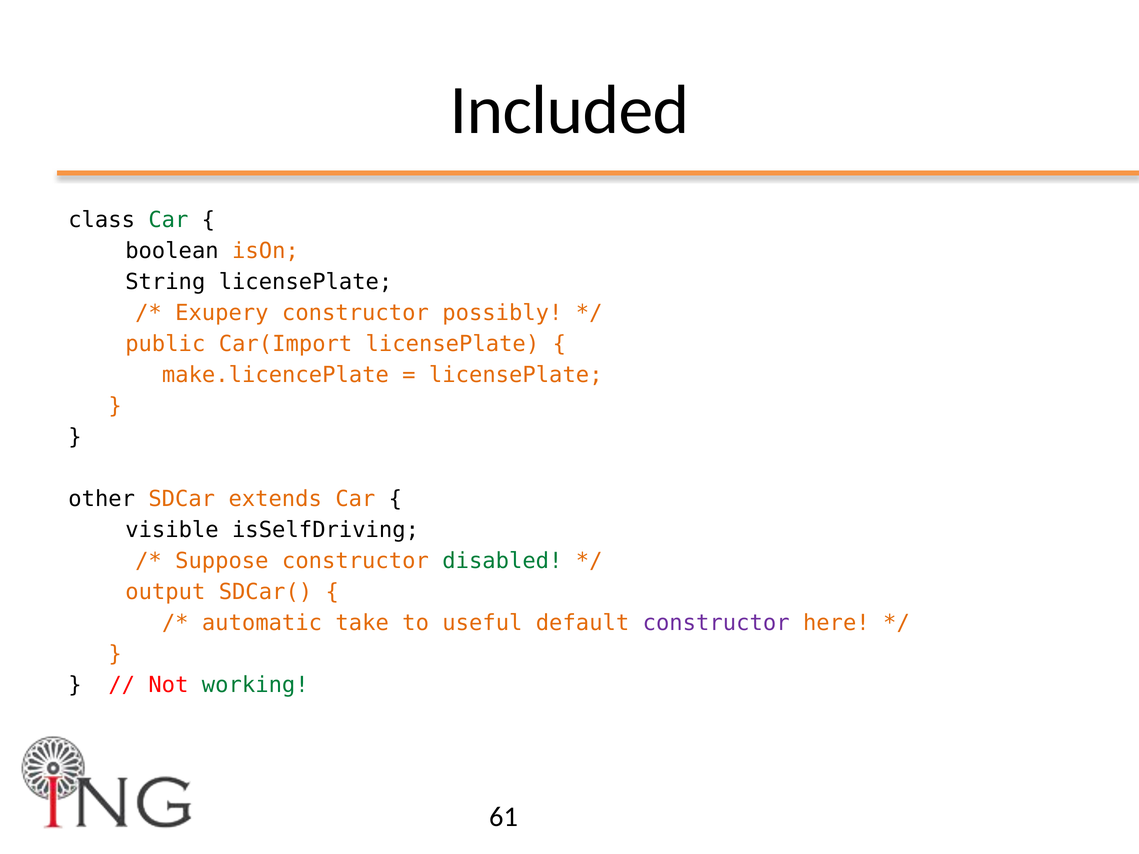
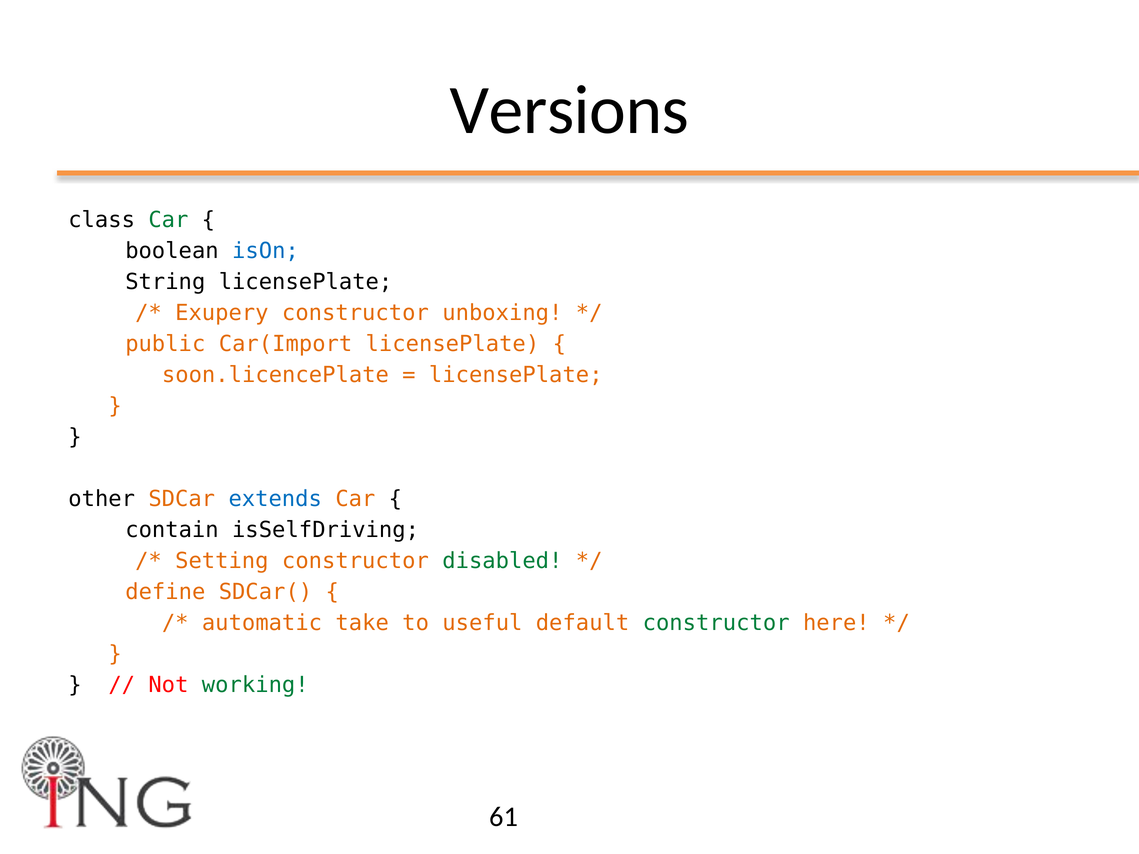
Included: Included -> Versions
isOn colour: orange -> blue
possibly: possibly -> unboxing
make.licencePlate: make.licencePlate -> soon.licencePlate
extends colour: orange -> blue
visible: visible -> contain
Suppose: Suppose -> Setting
output: output -> define
constructor at (716, 623) colour: purple -> green
